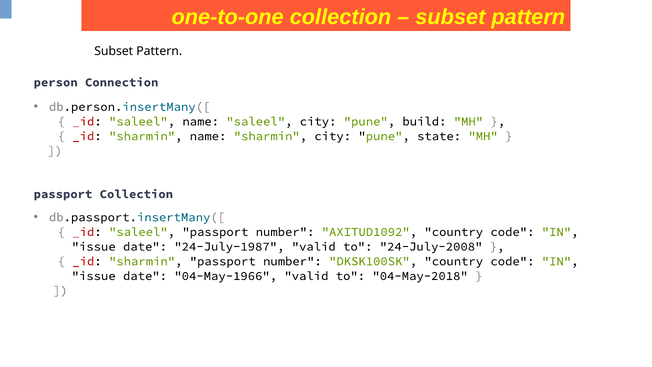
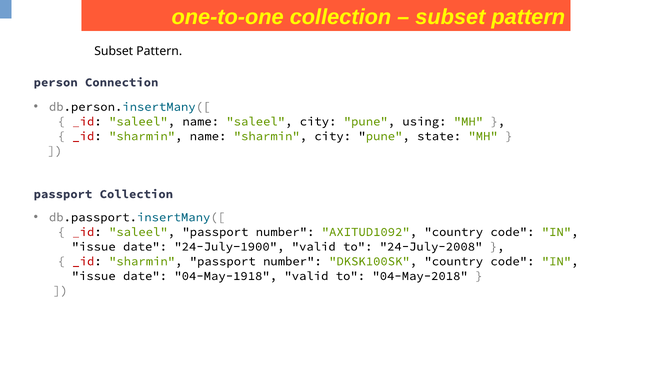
build: build -> using
24-July-1987: 24-July-1987 -> 24-July-1900
04-May-1966: 04-May-1966 -> 04-May-1918
